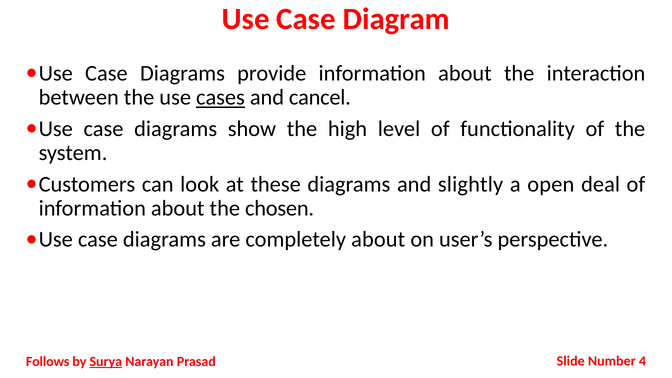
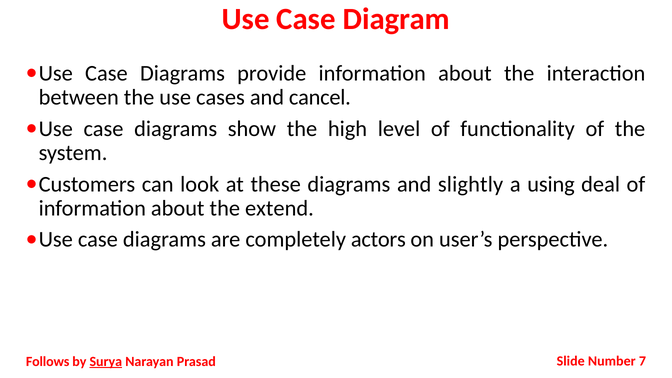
cases underline: present -> none
open: open -> using
chosen: chosen -> extend
completely about: about -> actors
4: 4 -> 7
